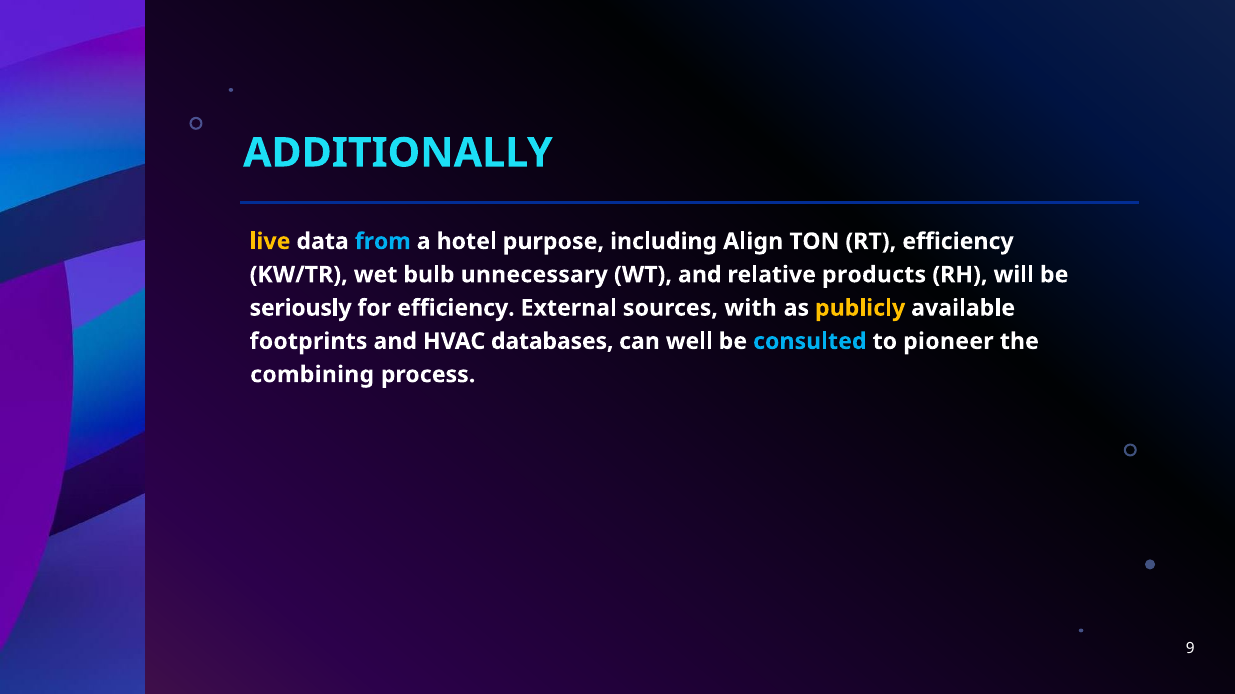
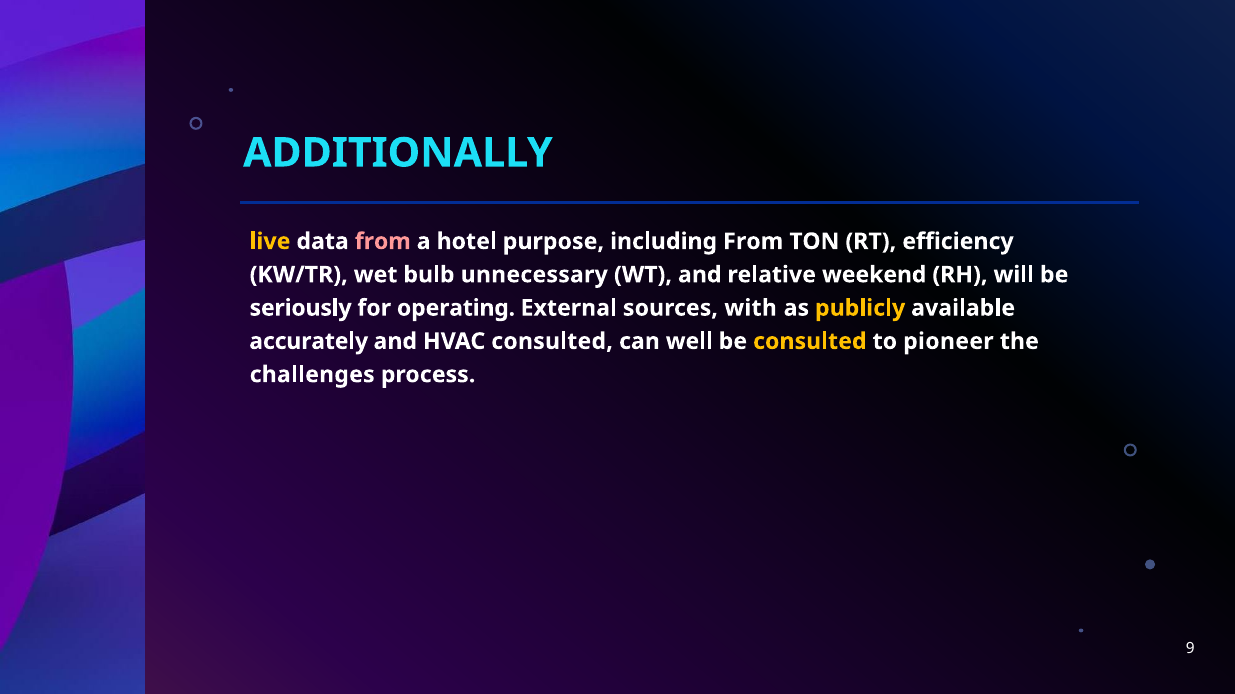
from at (383, 242) colour: light blue -> pink
including Align: Align -> From
products: products -> weekend
for efficiency: efficiency -> operating
footprints: footprints -> accurately
HVAC databases: databases -> consulted
consulted at (810, 342) colour: light blue -> yellow
combining: combining -> challenges
